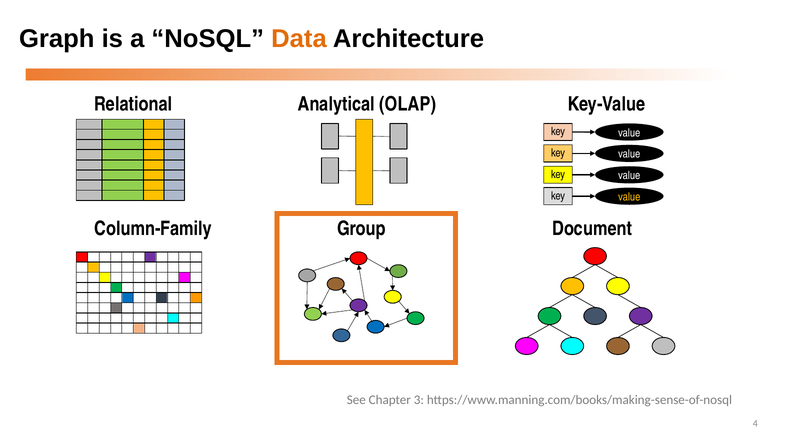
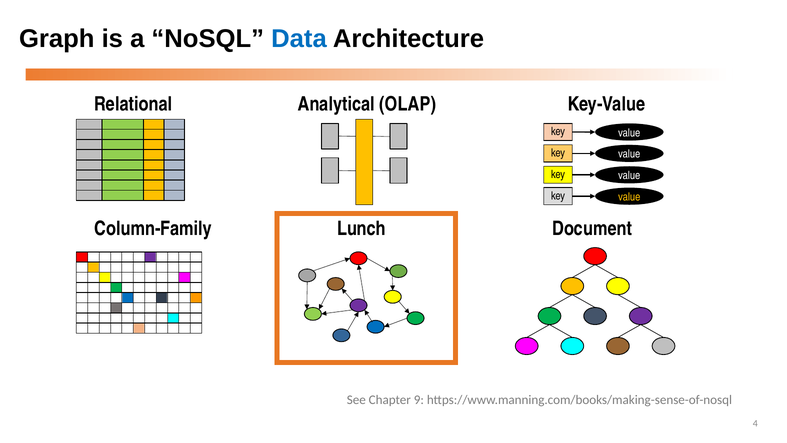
Data colour: orange -> blue
Group: Group -> Lunch
3: 3 -> 9
